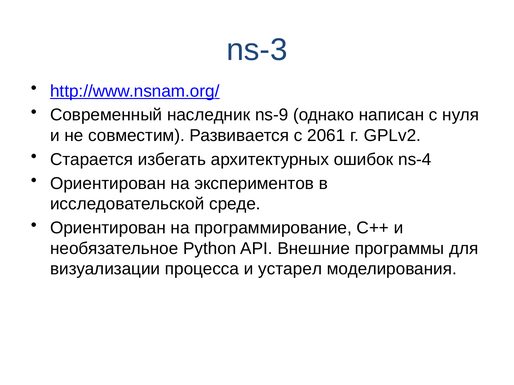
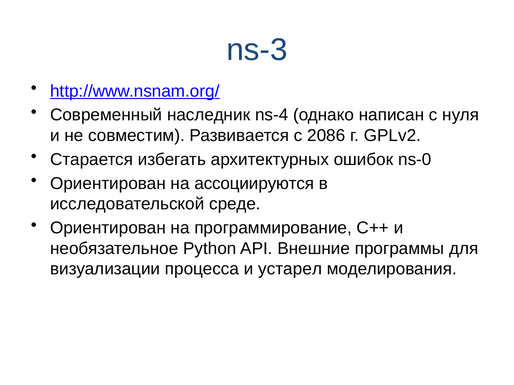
ns-9: ns-9 -> ns-4
2061: 2061 -> 2086
ns-4: ns-4 -> ns-0
экспериментов: экспериментов -> ассоциируются
